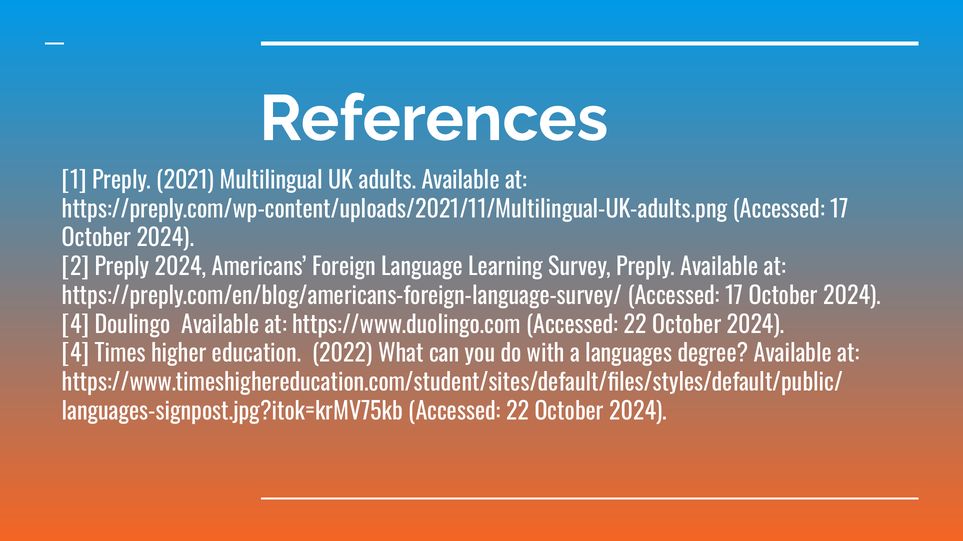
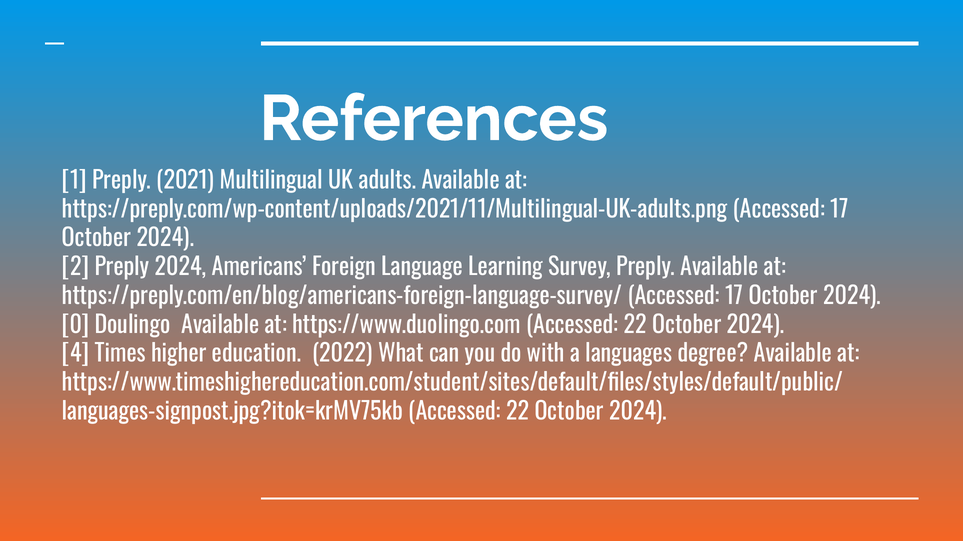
4 at (76, 326): 4 -> 0
